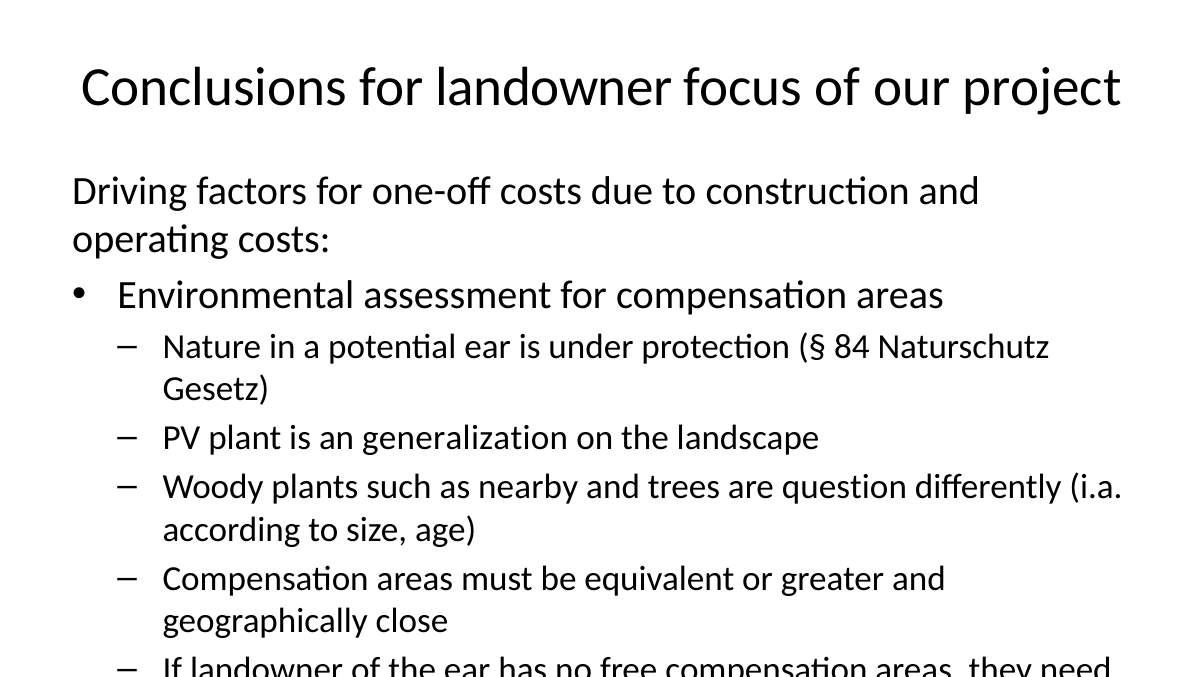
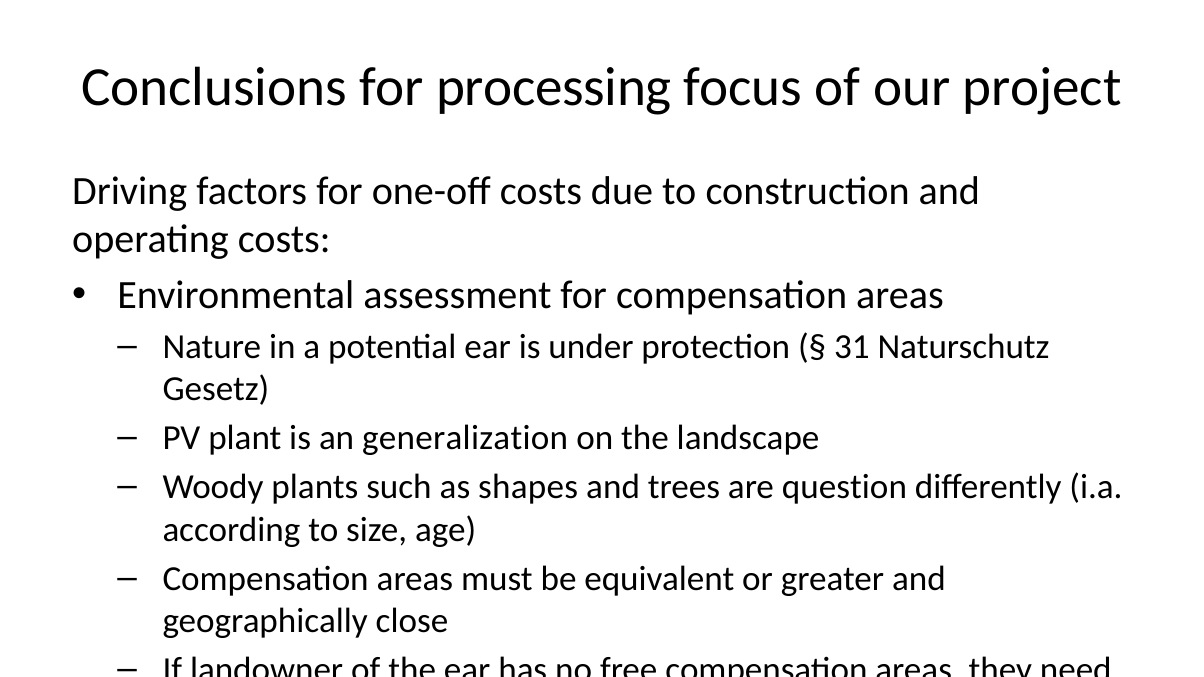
for landowner: landowner -> processing
84: 84 -> 31
nearby: nearby -> shapes
